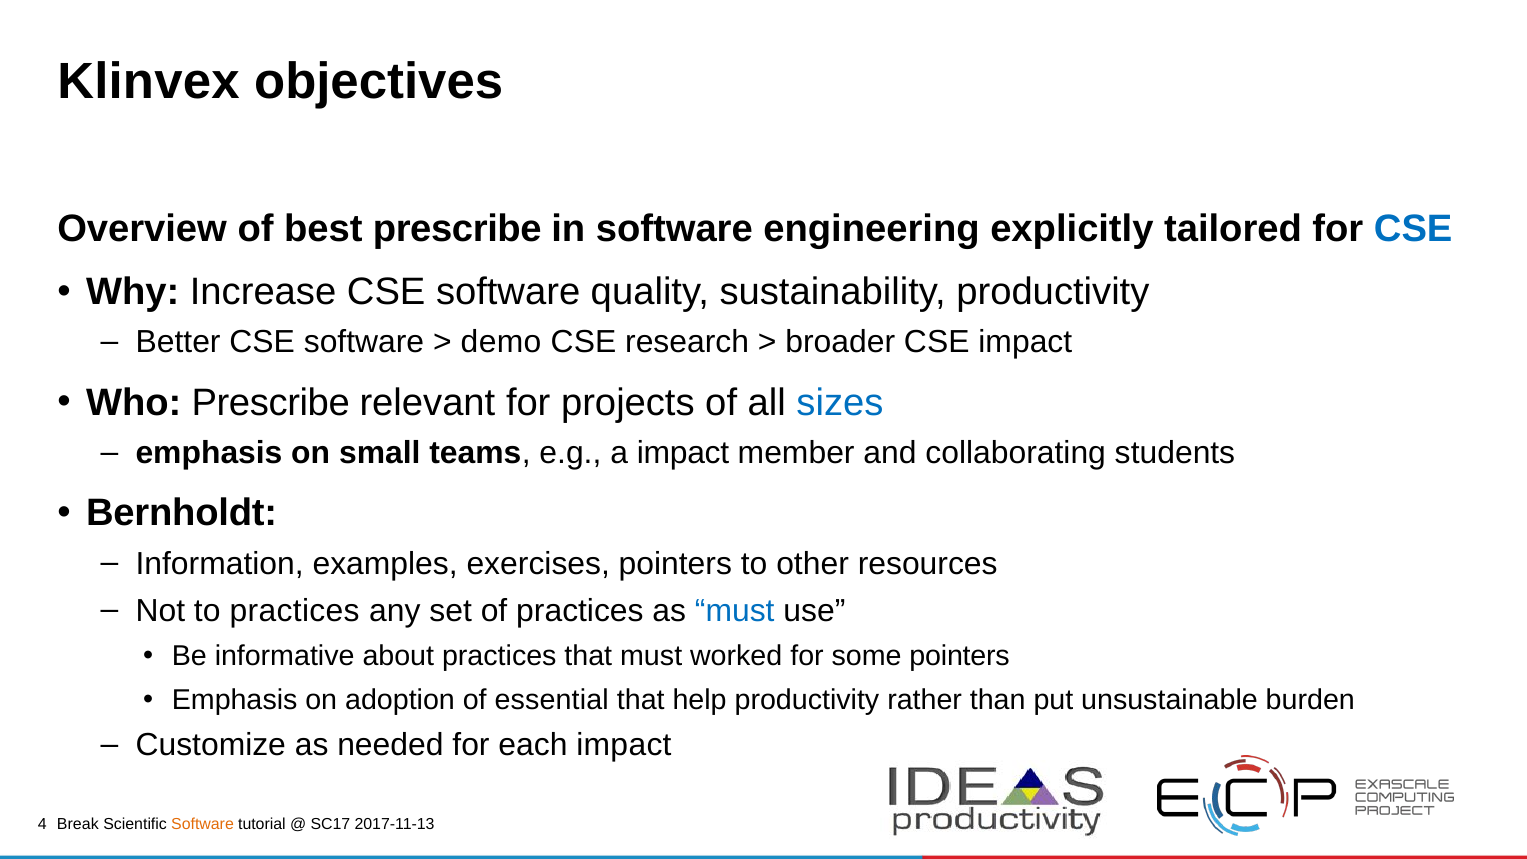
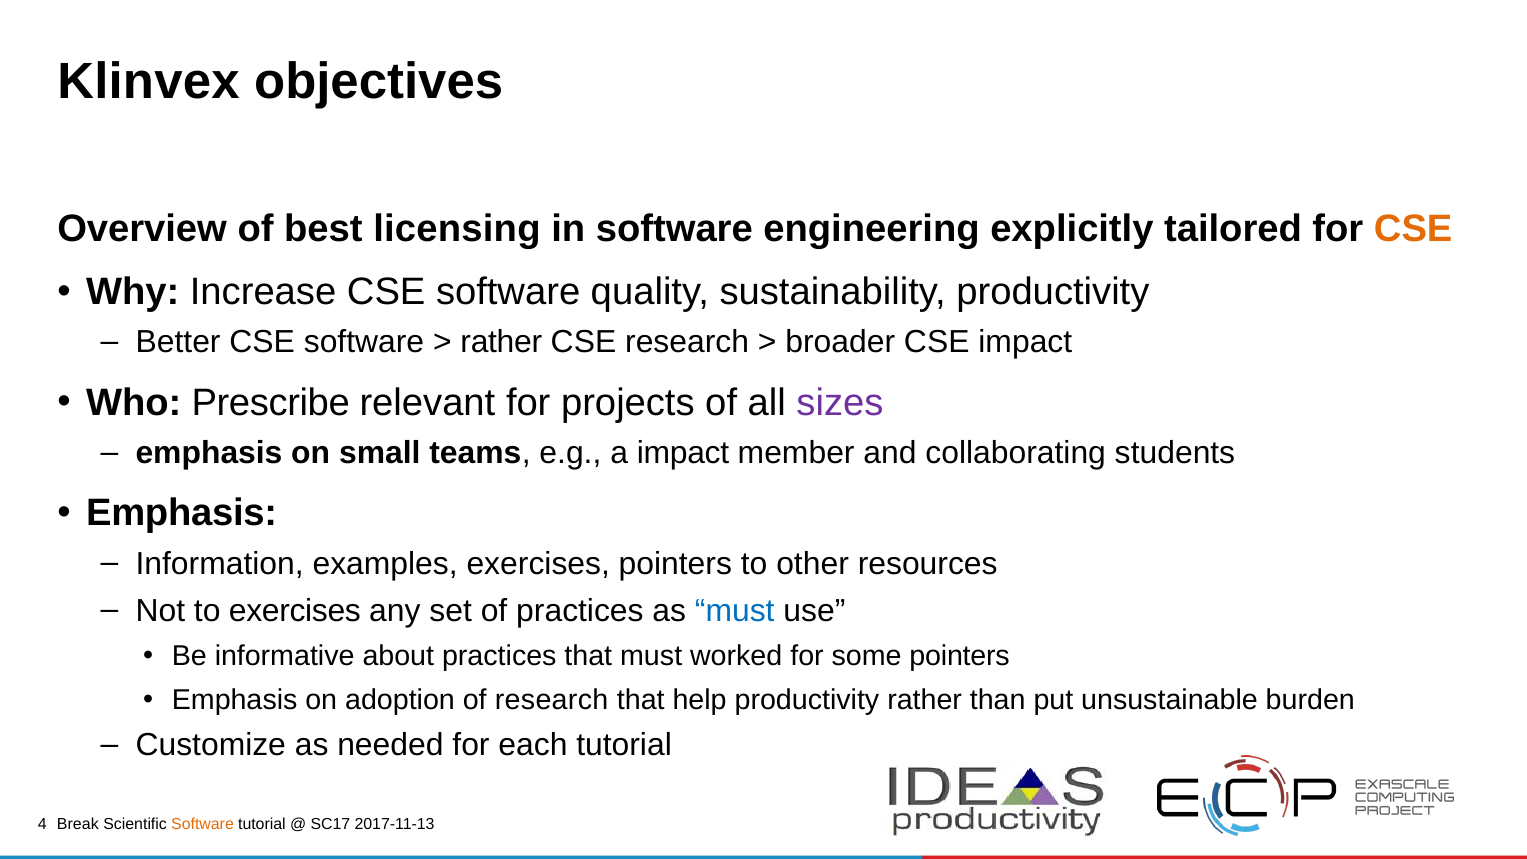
best prescribe: prescribe -> licensing
CSE at (1413, 228) colour: blue -> orange
demo at (501, 343): demo -> rather
sizes colour: blue -> purple
Bernholdt at (182, 513): Bernholdt -> Emphasis
to practices: practices -> exercises
of essential: essential -> research
each impact: impact -> tutorial
